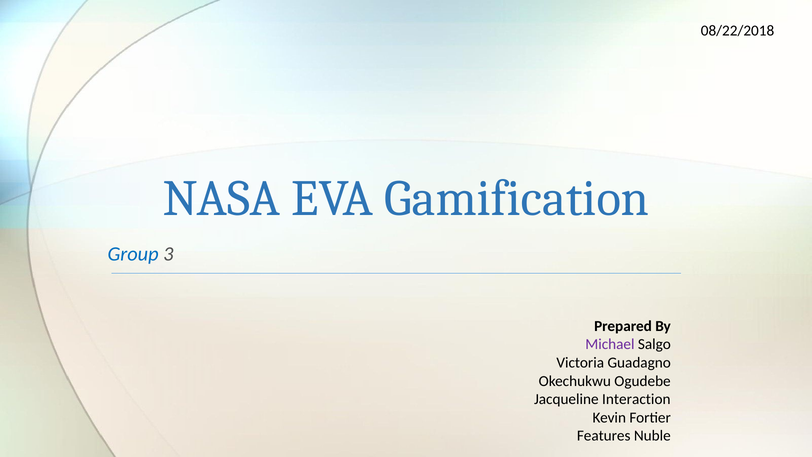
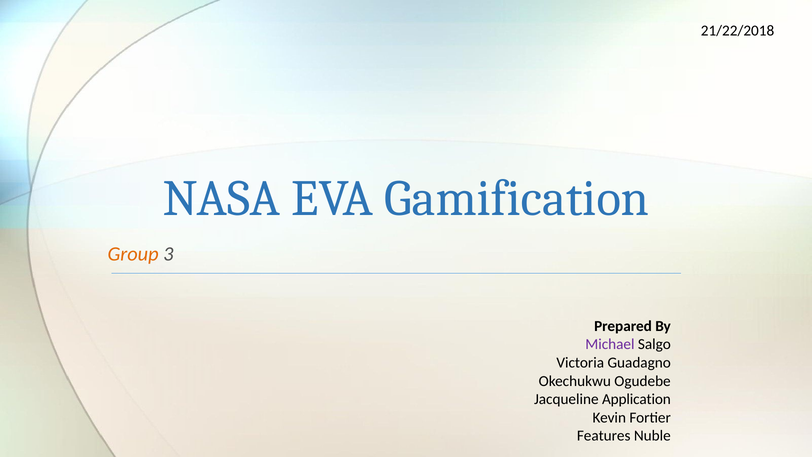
08/22/2018: 08/22/2018 -> 21/22/2018
Group colour: blue -> orange
Interaction: Interaction -> Application
